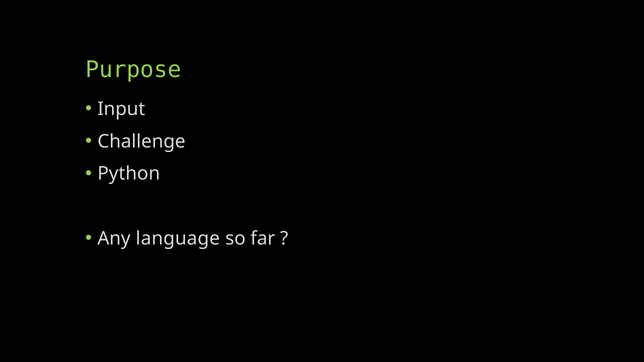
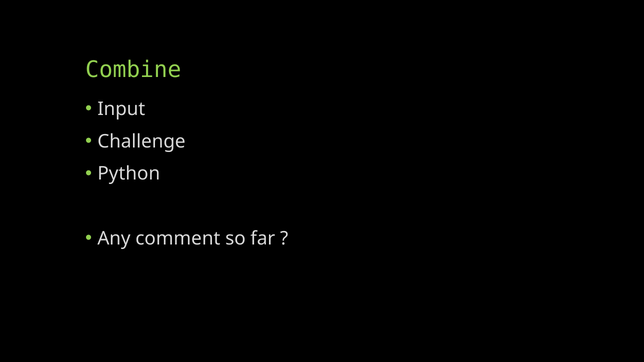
Purpose: Purpose -> Combine
language: language -> comment
